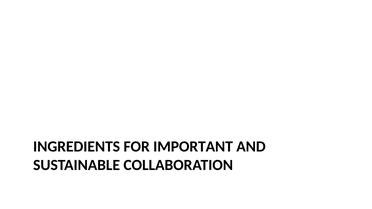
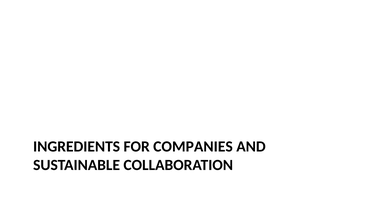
IMPORTANT: IMPORTANT -> COMPANIES
